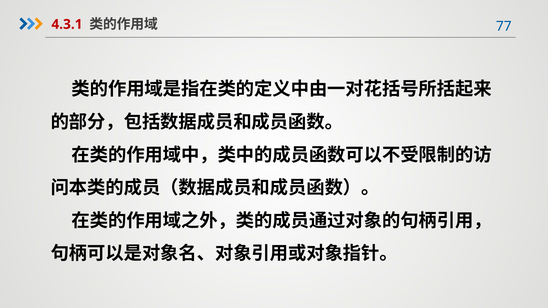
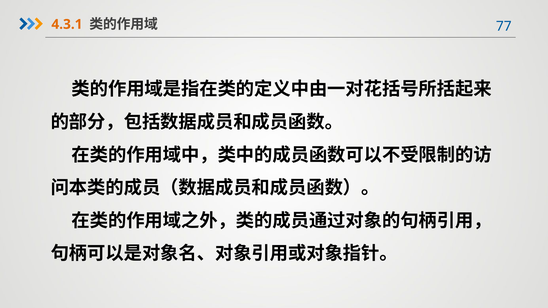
4.3.1 colour: red -> orange
